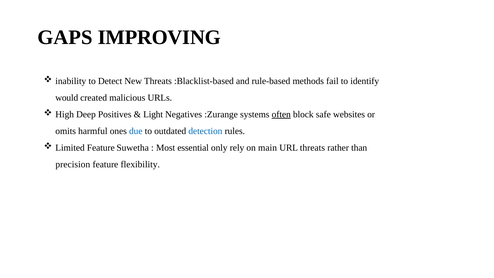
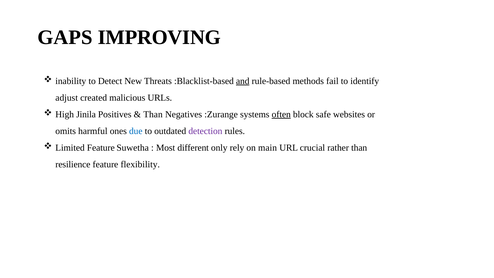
and underline: none -> present
would: would -> adjust
Deep: Deep -> Jinila
Light at (153, 114): Light -> Than
detection colour: blue -> purple
essential: essential -> different
URL threats: threats -> crucial
precision: precision -> resilience
